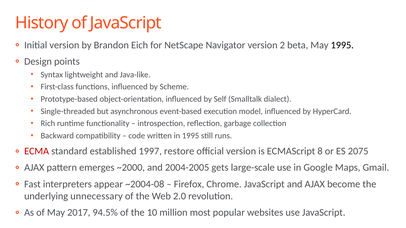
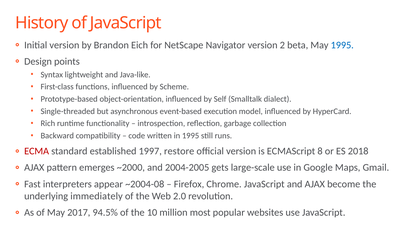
1995 at (342, 45) colour: black -> blue
2075: 2075 -> 2018
unnecessary: unnecessary -> immediately
